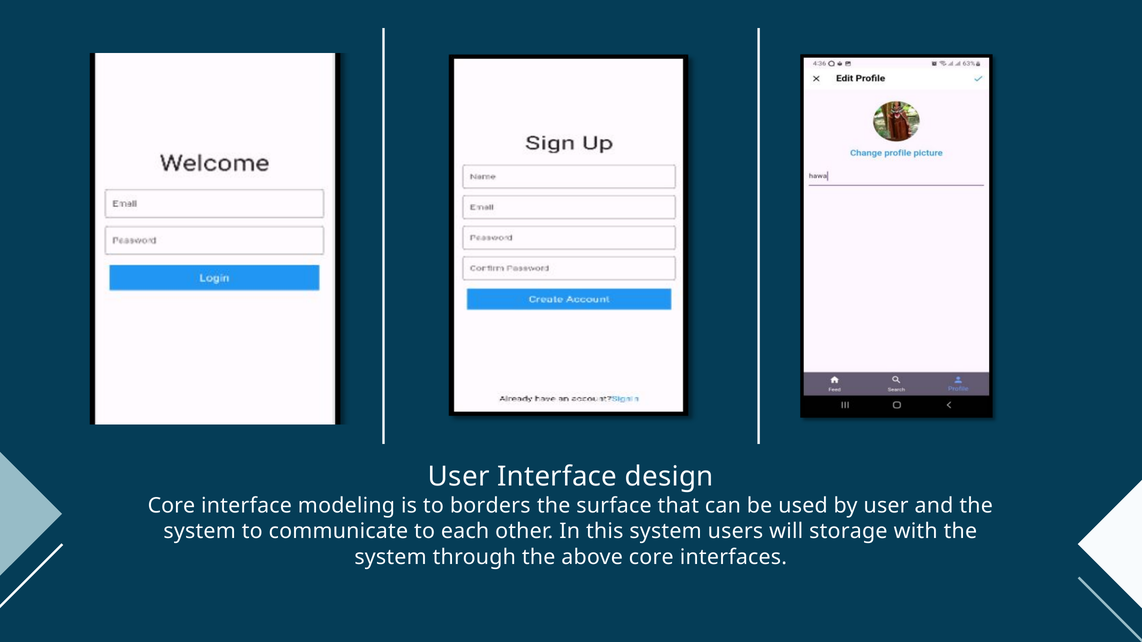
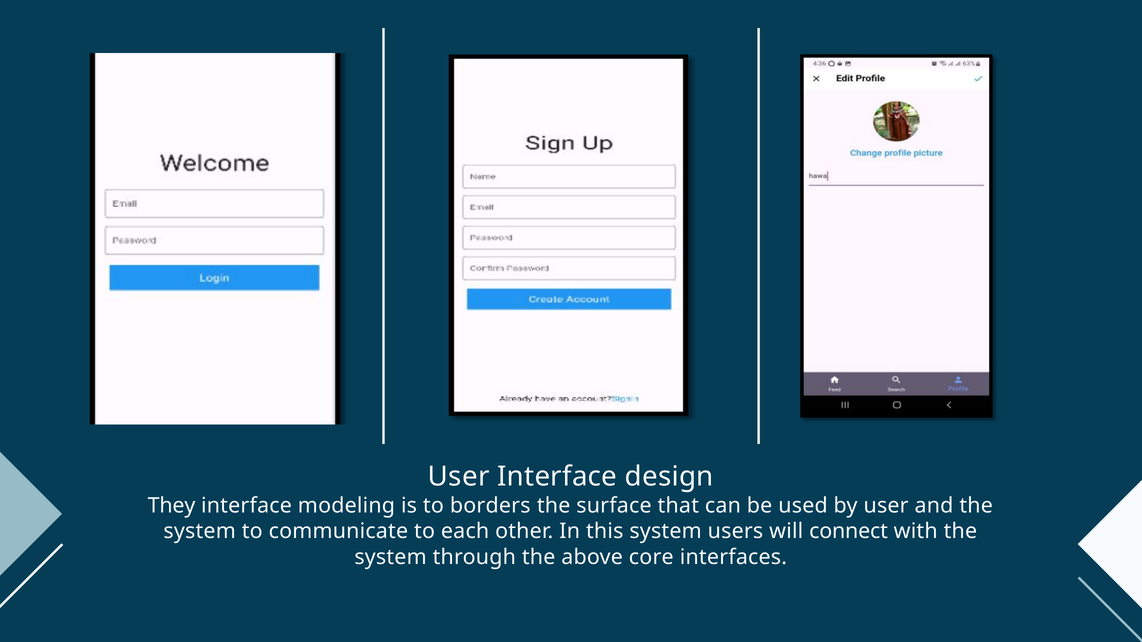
Core at (171, 506): Core -> They
storage: storage -> connect
